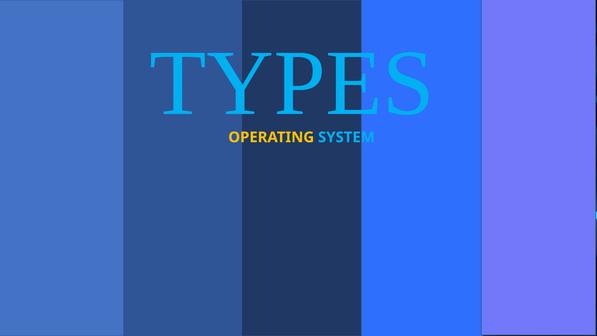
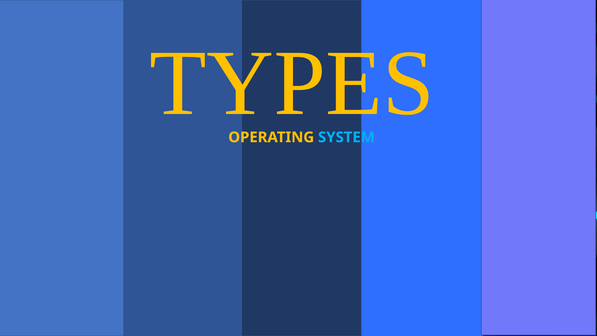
TYPES colour: light blue -> yellow
